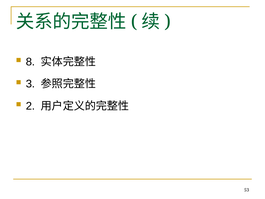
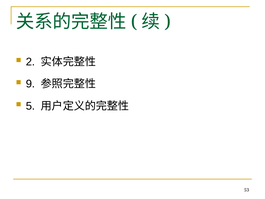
8: 8 -> 2
3: 3 -> 9
2: 2 -> 5
